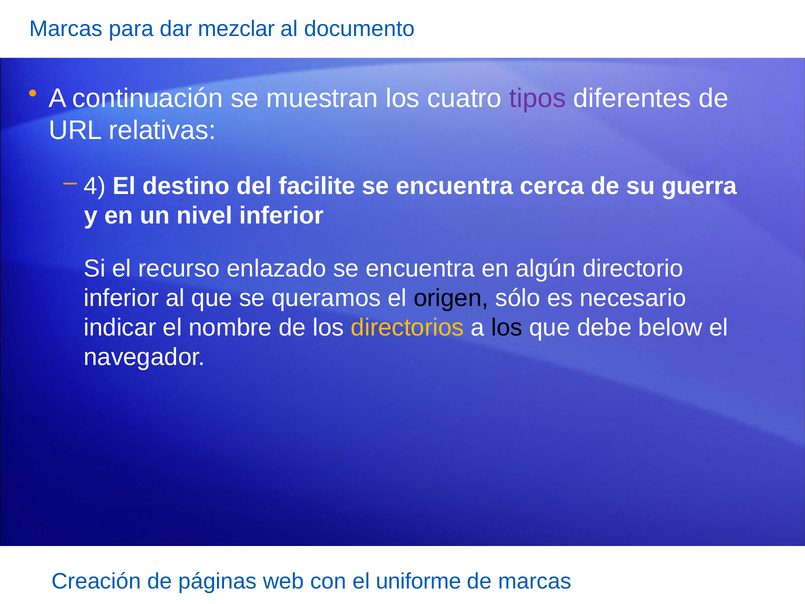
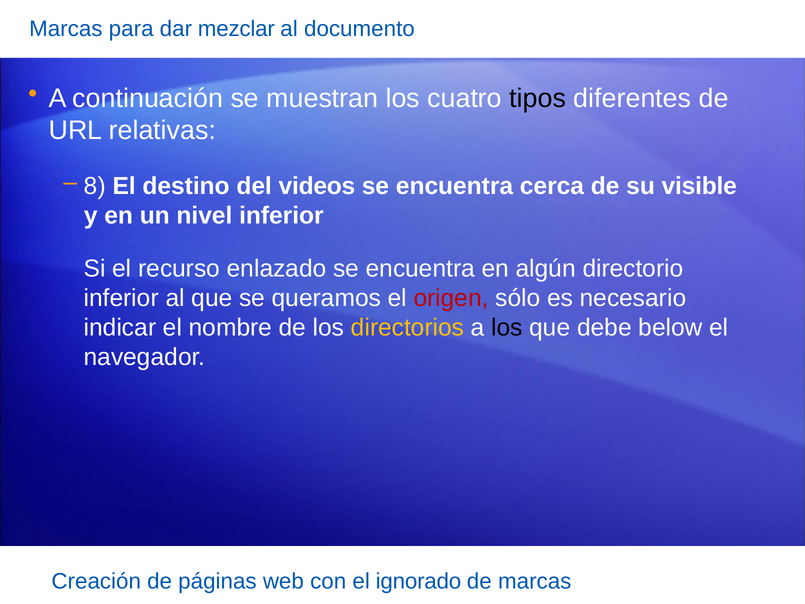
tipos colour: purple -> black
4: 4 -> 8
facilite: facilite -> videos
guerra: guerra -> visible
origen colour: black -> red
uniforme: uniforme -> ignorado
